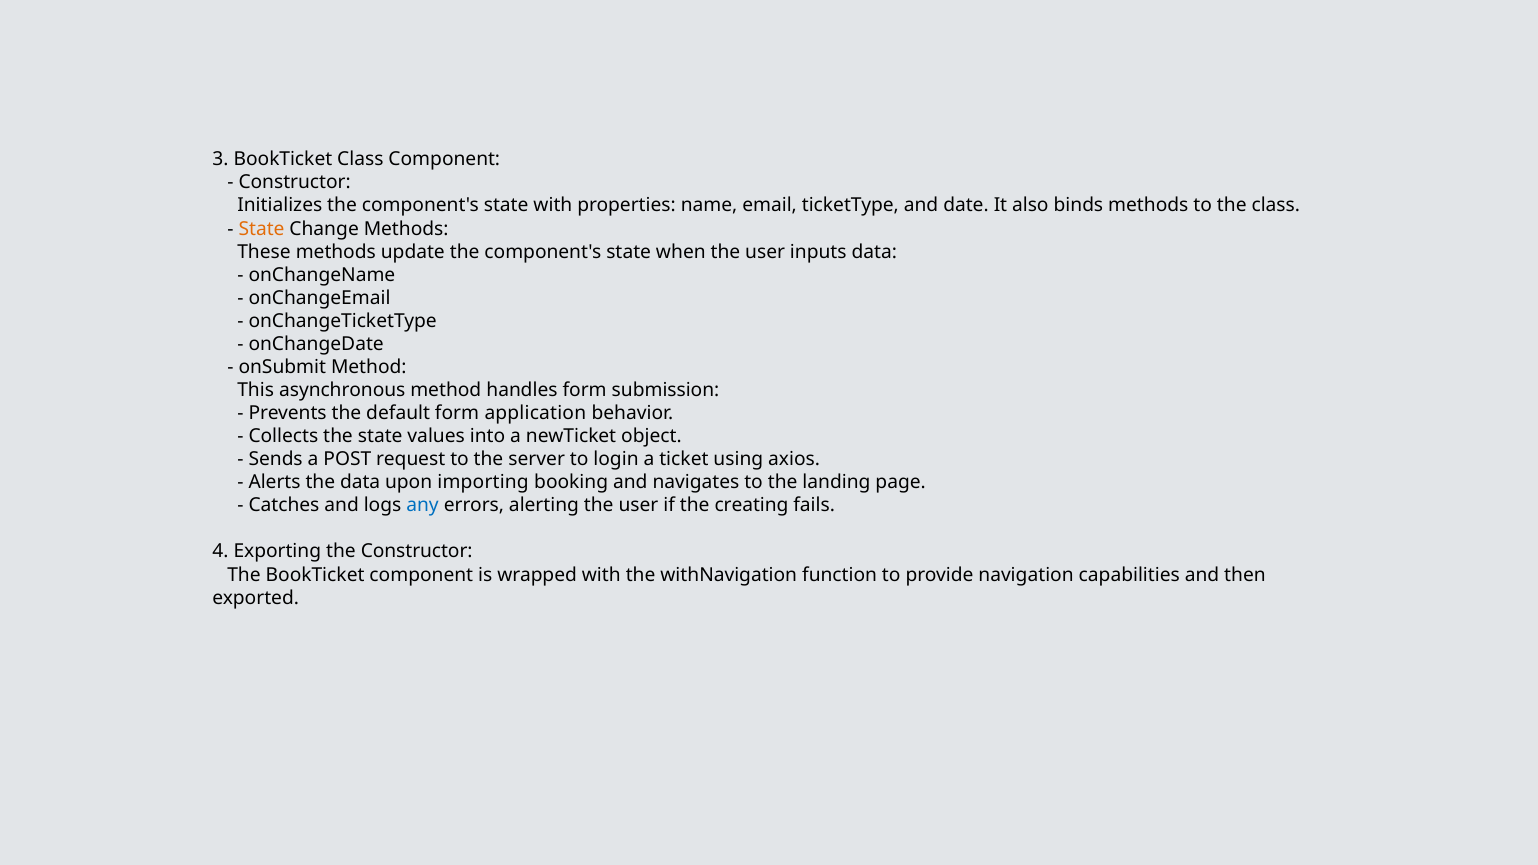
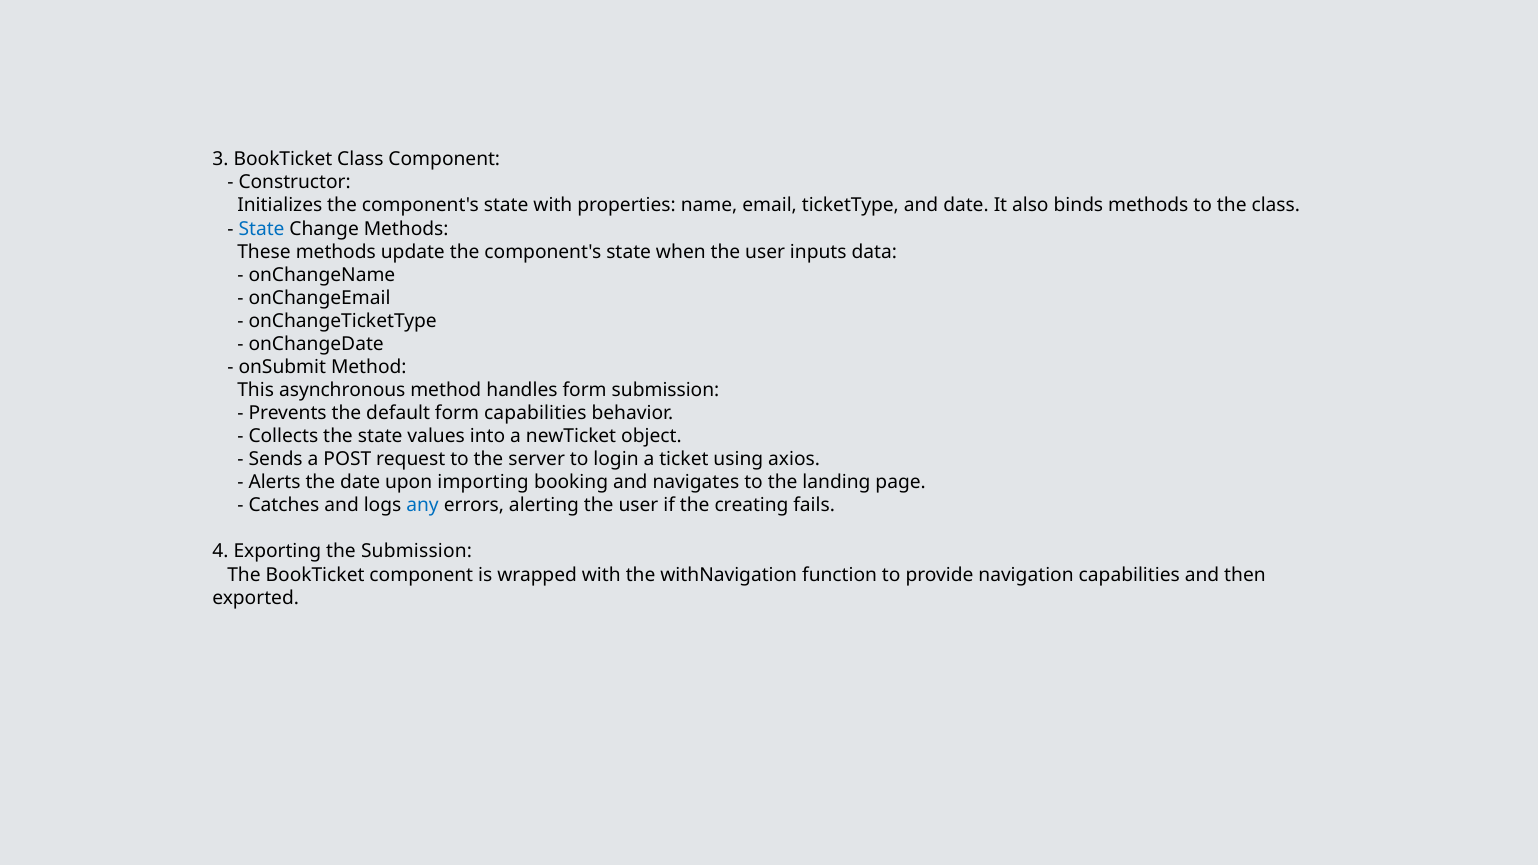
State at (262, 229) colour: orange -> blue
form application: application -> capabilities
the data: data -> date
the Constructor: Constructor -> Submission
